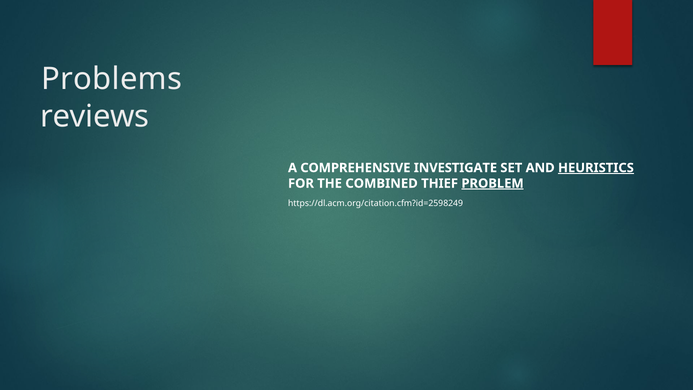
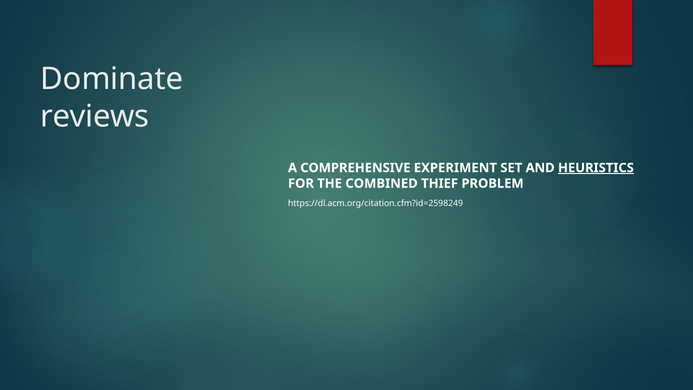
Problems: Problems -> Dominate
INVESTIGATE: INVESTIGATE -> EXPERIMENT
PROBLEM underline: present -> none
